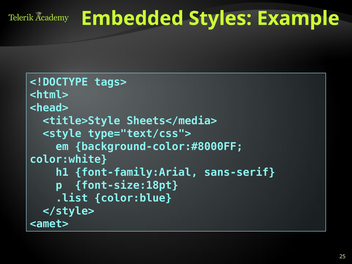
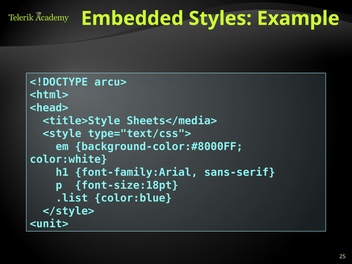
tags>: tags> -> arcu>
<amet>: <amet> -> <unit>
